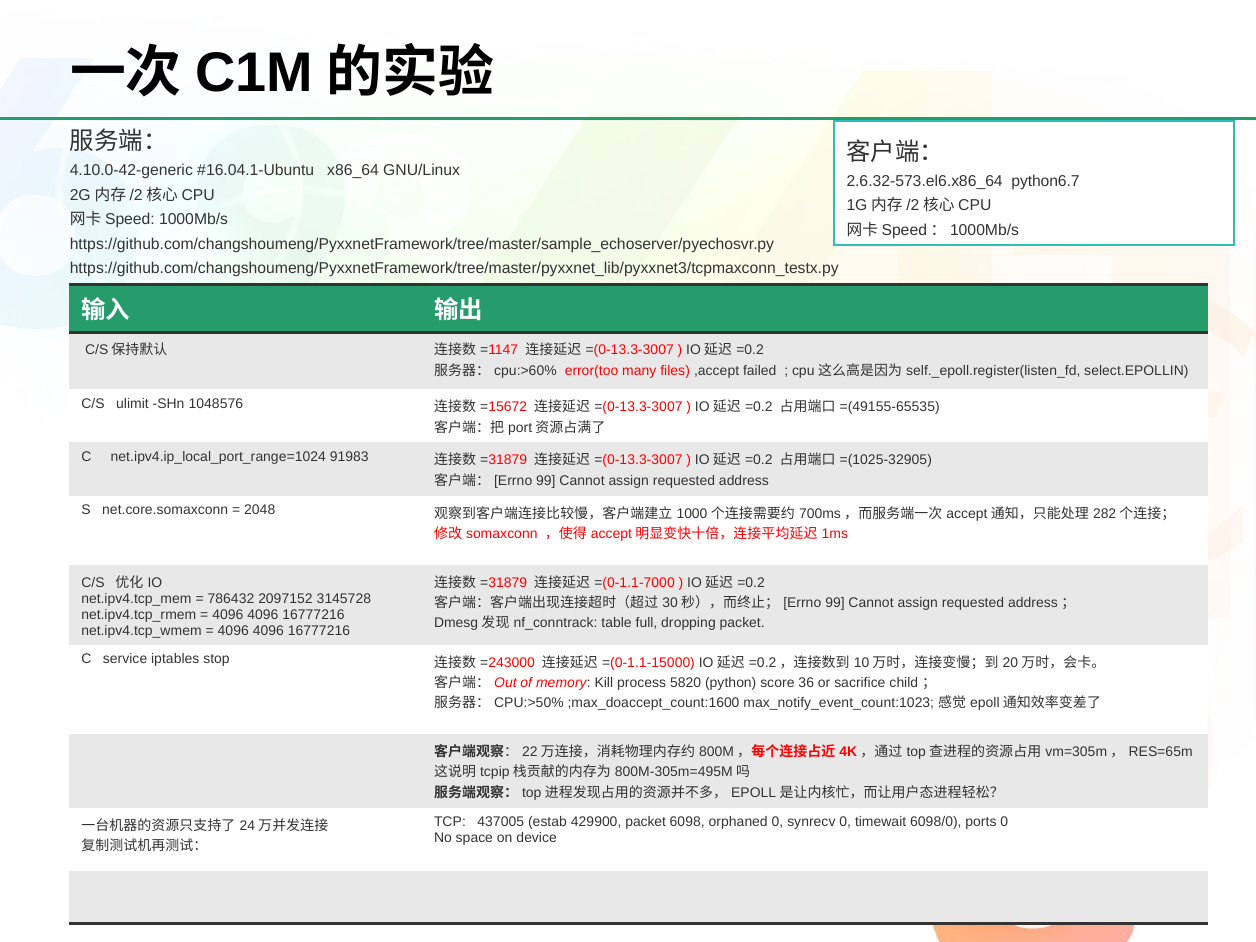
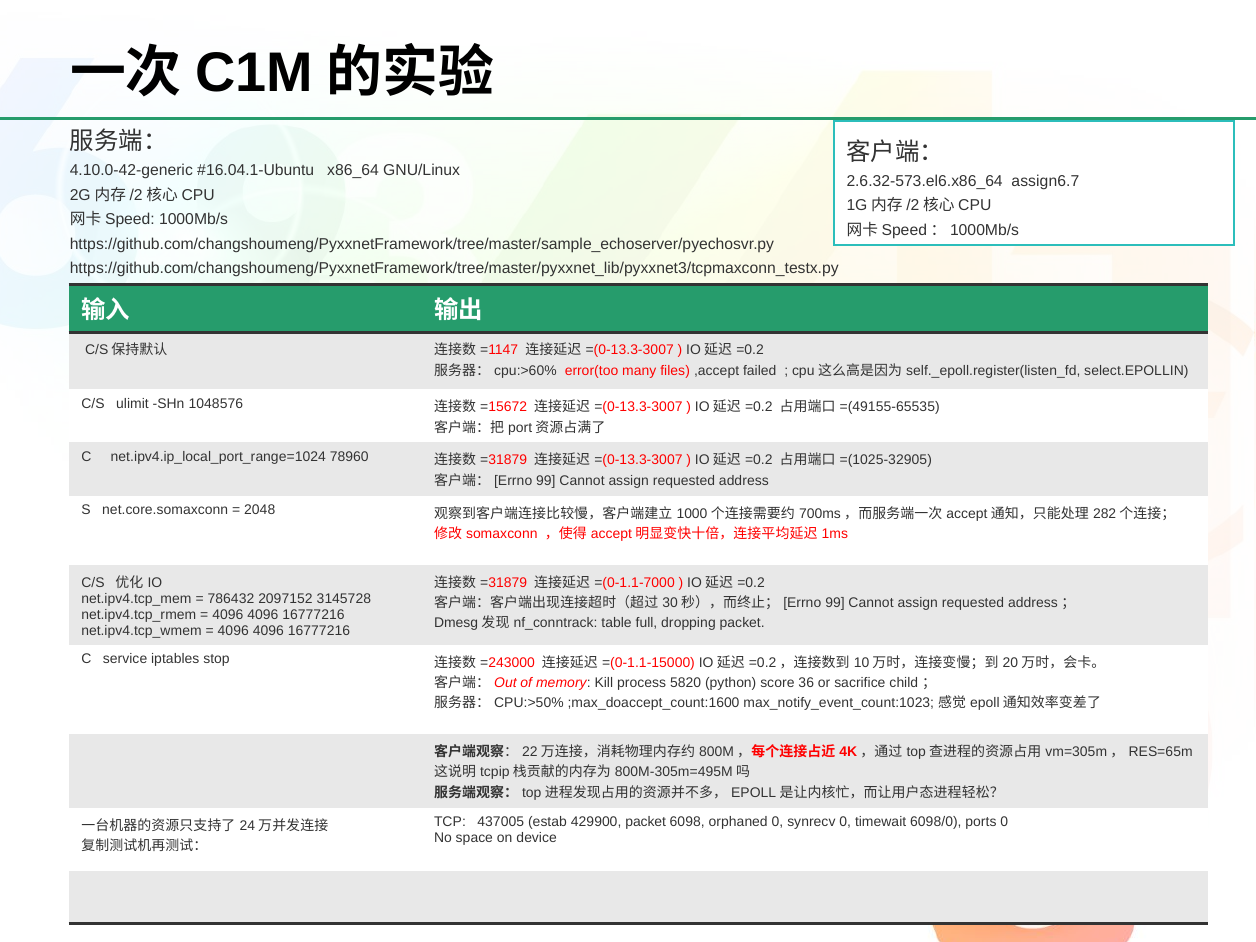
python6.7: python6.7 -> assign6.7
91983: 91983 -> 78960
